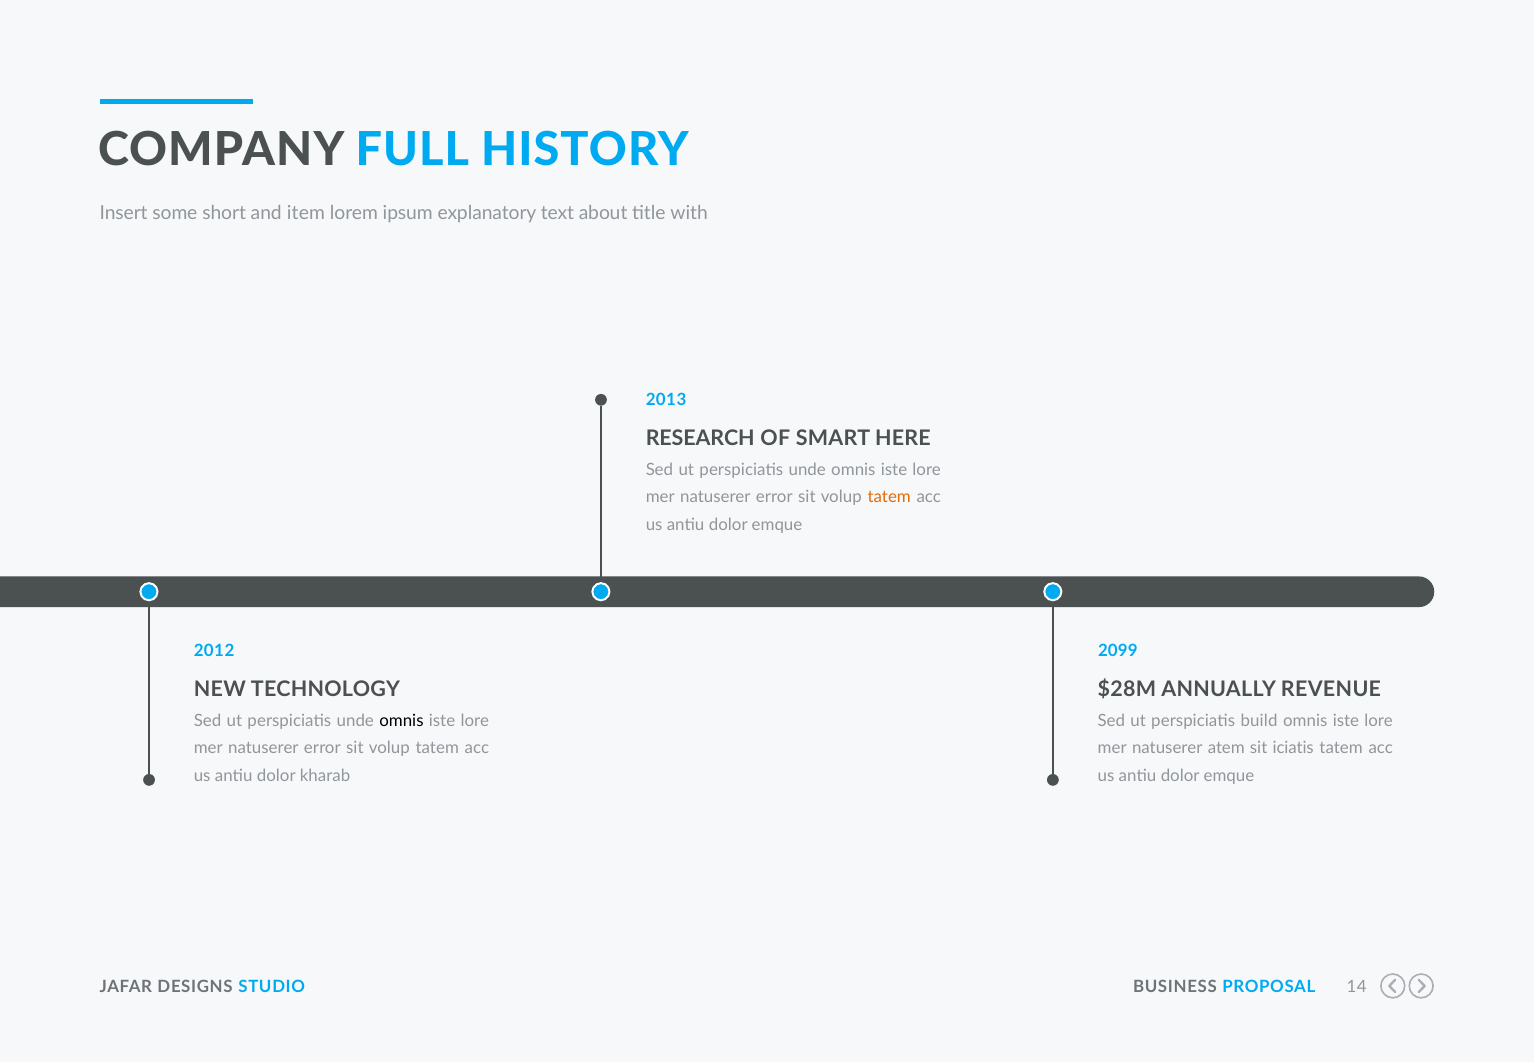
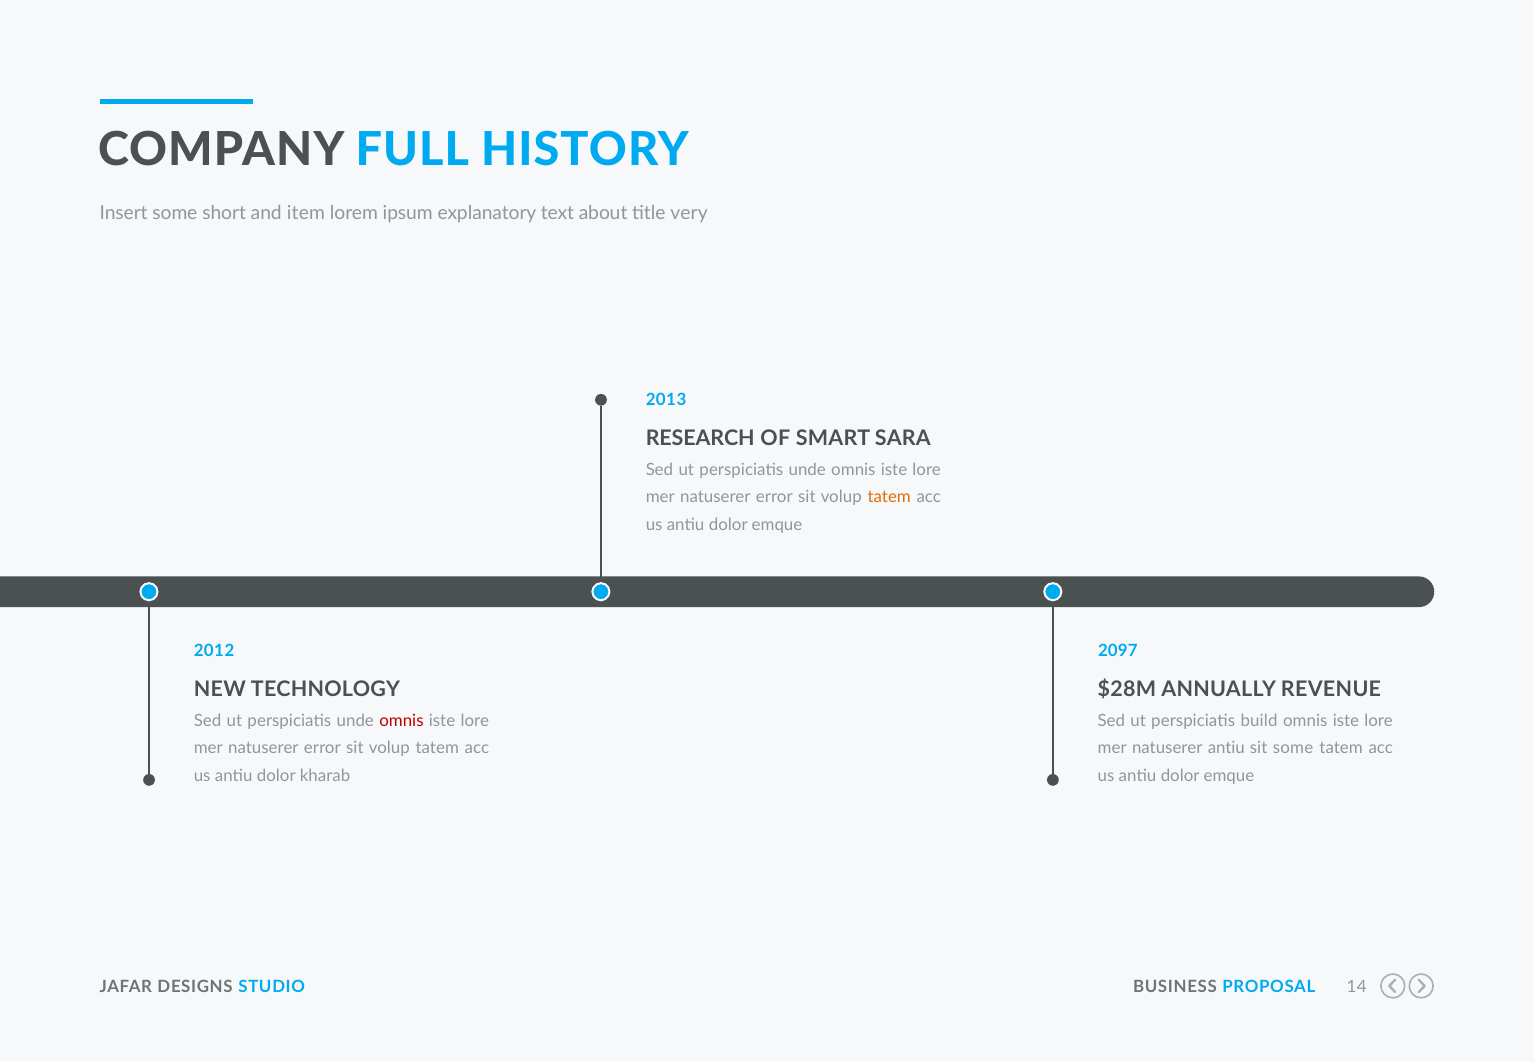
with: with -> very
HERE: HERE -> SARA
2099: 2099 -> 2097
omnis at (401, 721) colour: black -> red
natuserer atem: atem -> antiu
sit iciatis: iciatis -> some
